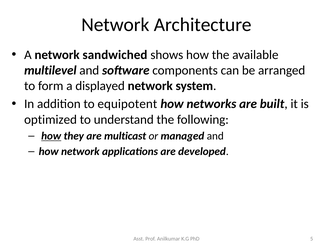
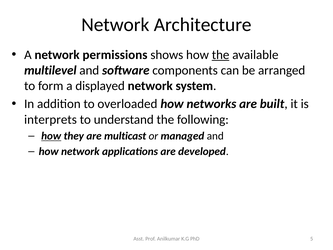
sandwiched: sandwiched -> permissions
the at (221, 55) underline: none -> present
equipotent: equipotent -> overloaded
optimized: optimized -> interprets
